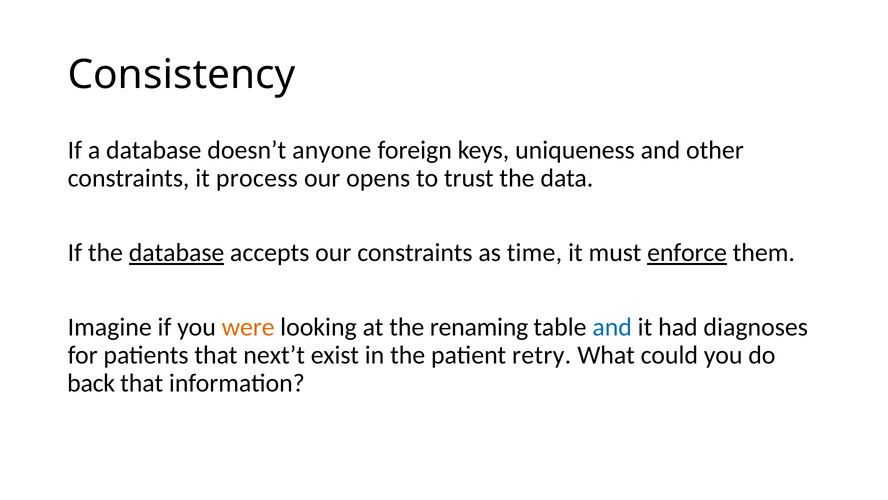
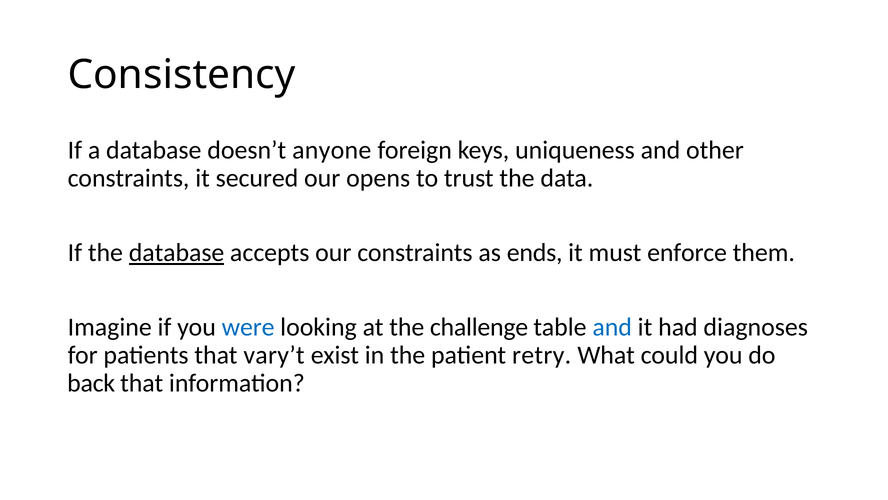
process: process -> secured
time: time -> ends
enforce underline: present -> none
were colour: orange -> blue
renaming: renaming -> challenge
next’t: next’t -> vary’t
